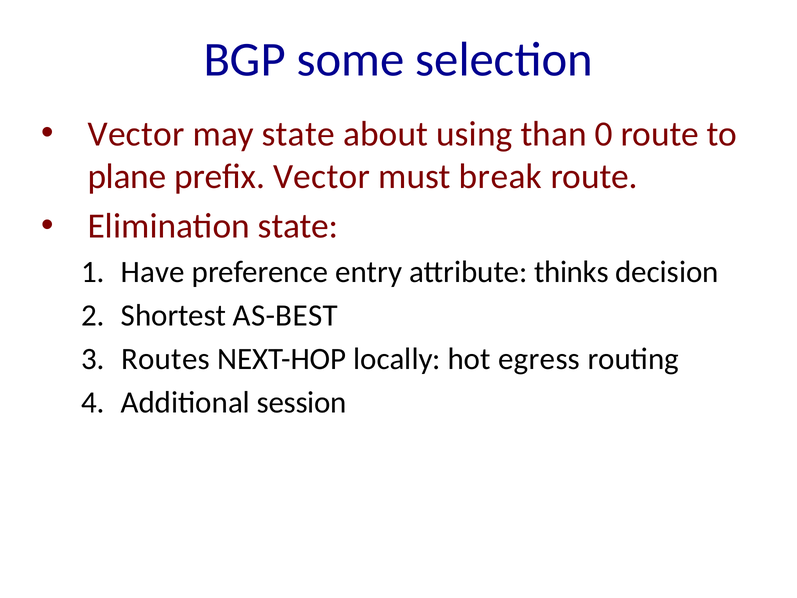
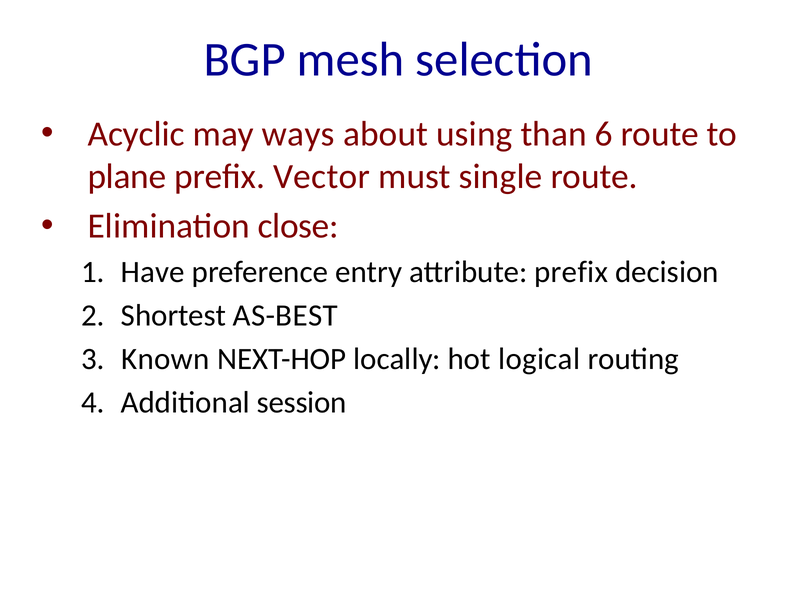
some: some -> mesh
Vector at (136, 134): Vector -> Acyclic
may state: state -> ways
0: 0 -> 6
break: break -> single
Elimination state: state -> close
attribute thinks: thinks -> prefix
Routes: Routes -> Known
egress: egress -> logical
